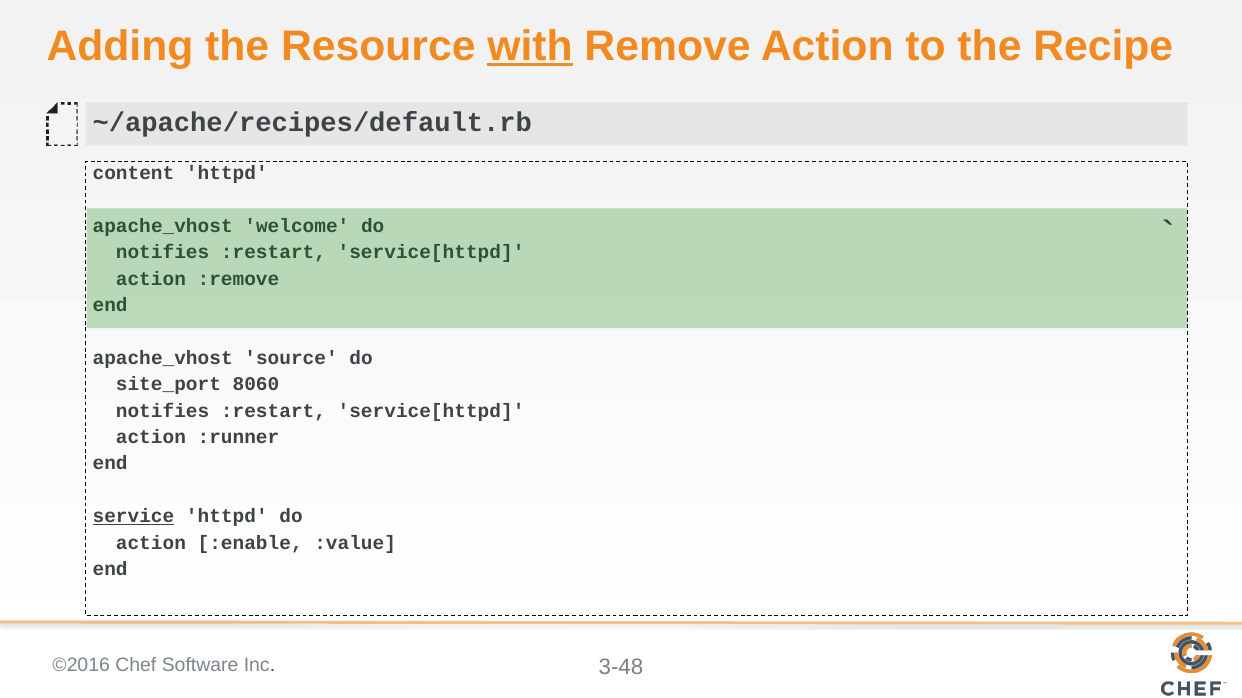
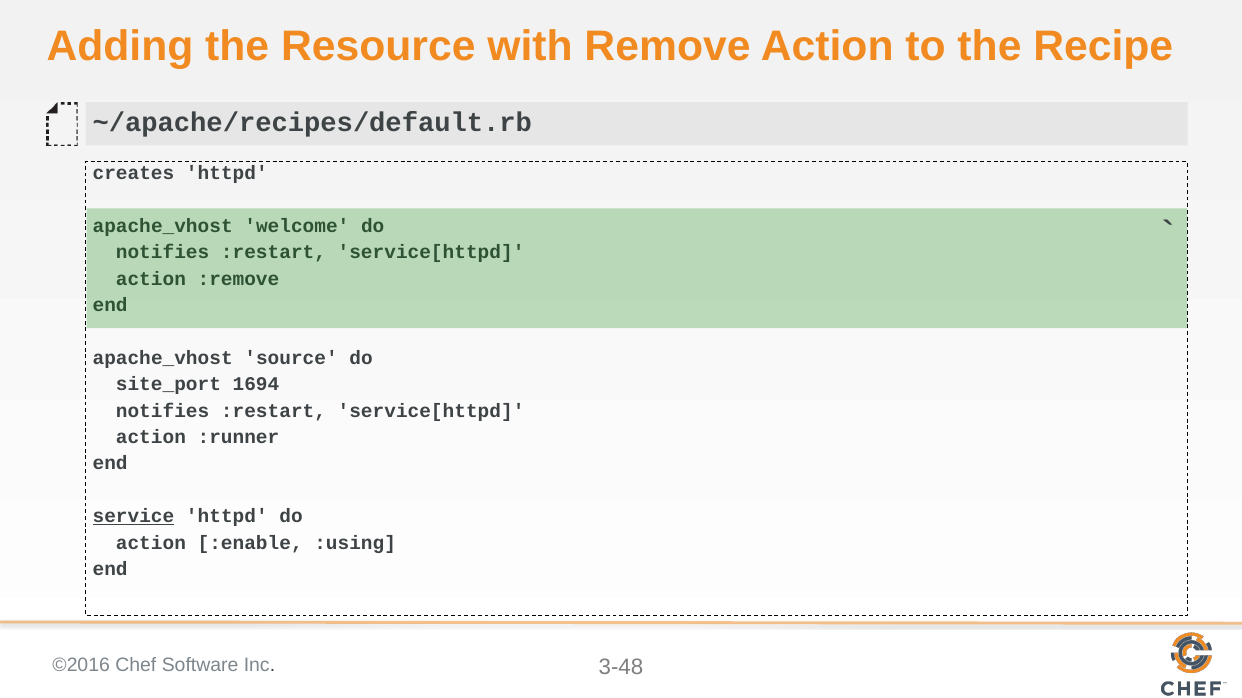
with underline: present -> none
content: content -> creates
8060: 8060 -> 1694
:value: :value -> :using
